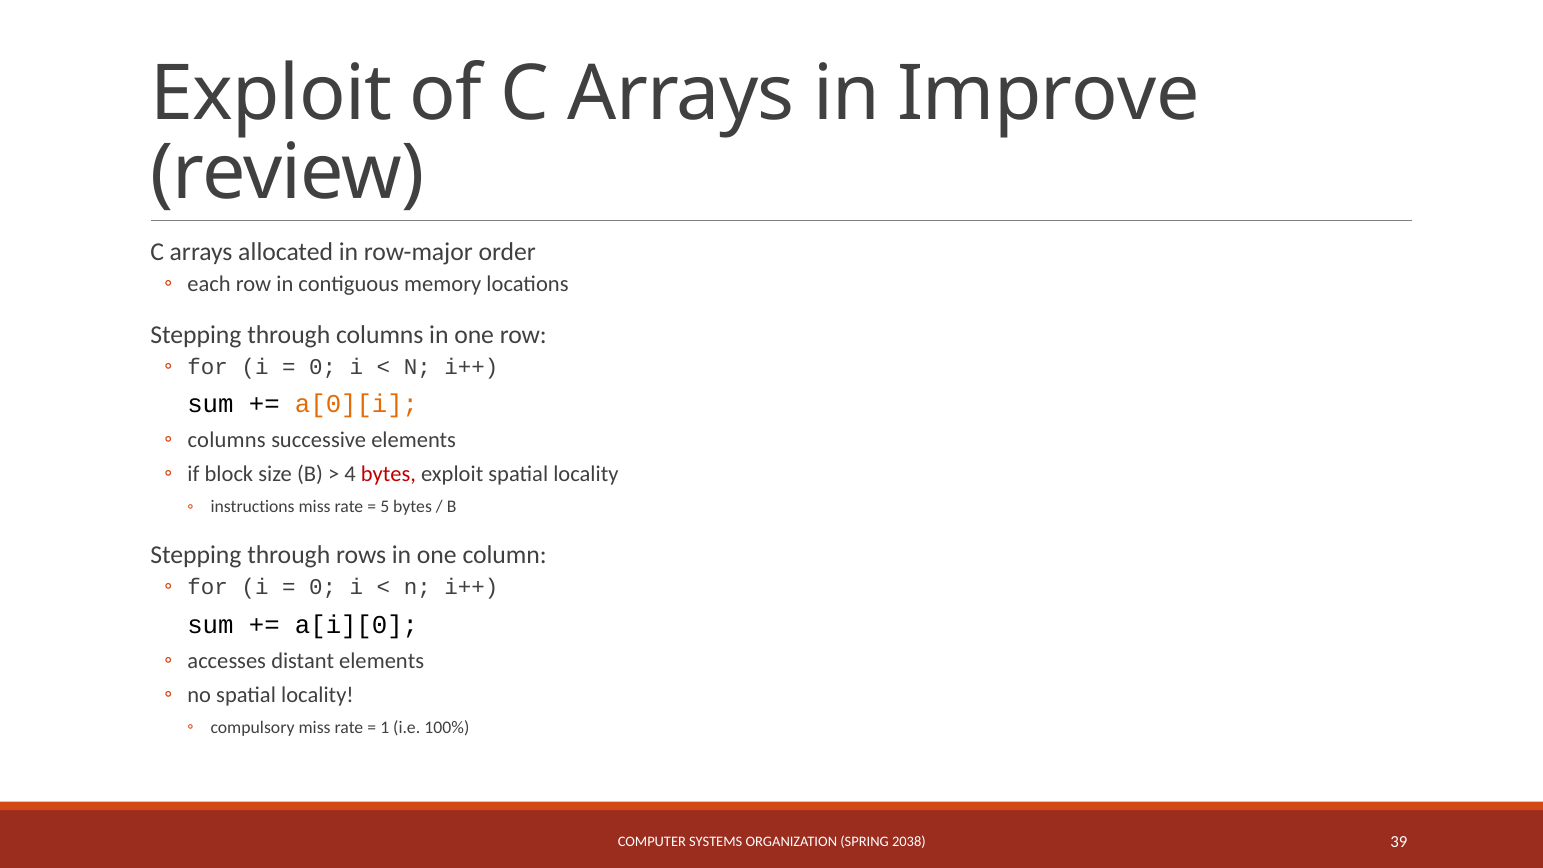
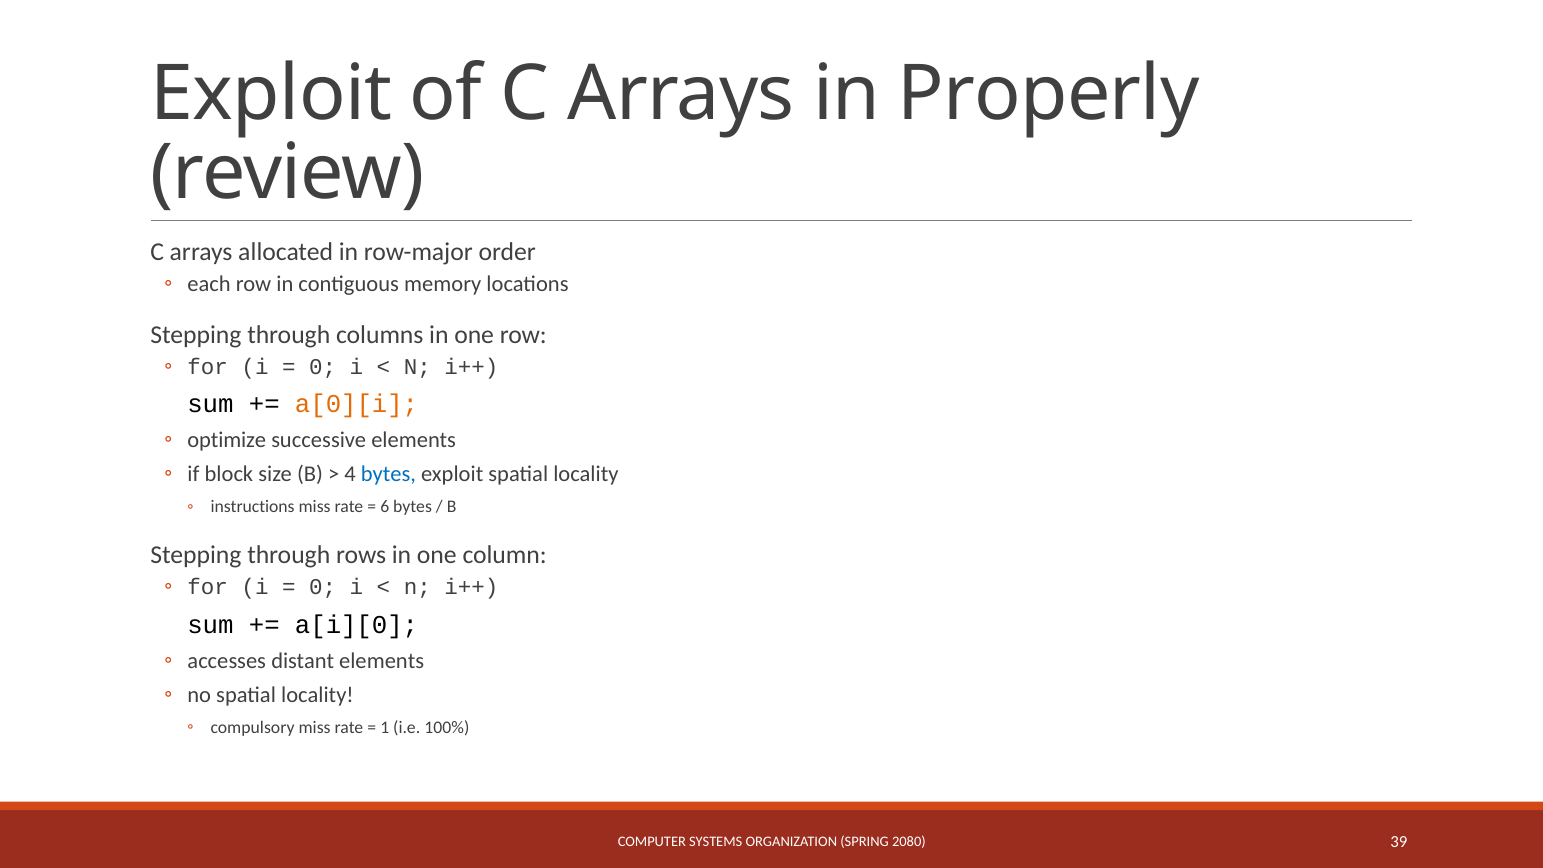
Improve: Improve -> Properly
columns at (227, 440): columns -> optimize
bytes at (388, 474) colour: red -> blue
5: 5 -> 6
2038: 2038 -> 2080
